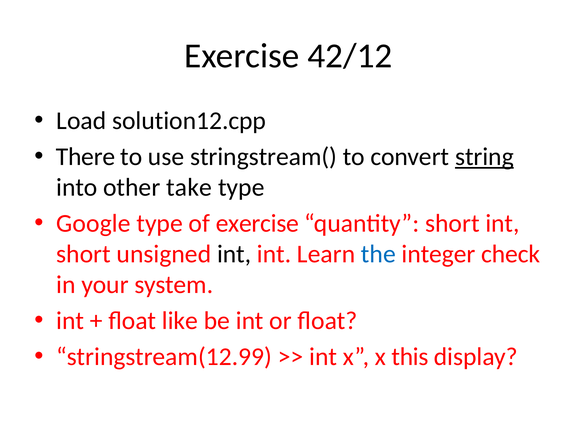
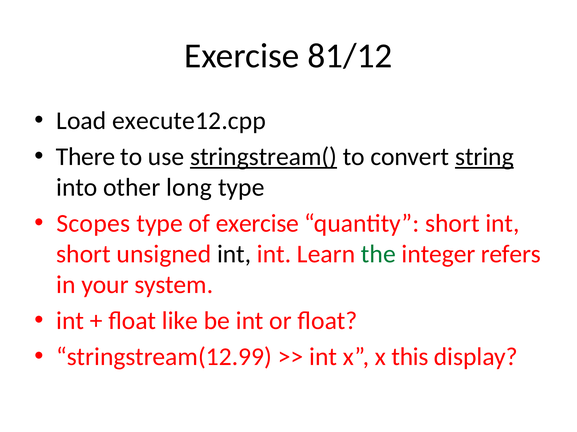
42/12: 42/12 -> 81/12
solution12.cpp: solution12.cpp -> execute12.cpp
stringstream( underline: none -> present
take: take -> long
Google: Google -> Scopes
the colour: blue -> green
check: check -> refers
